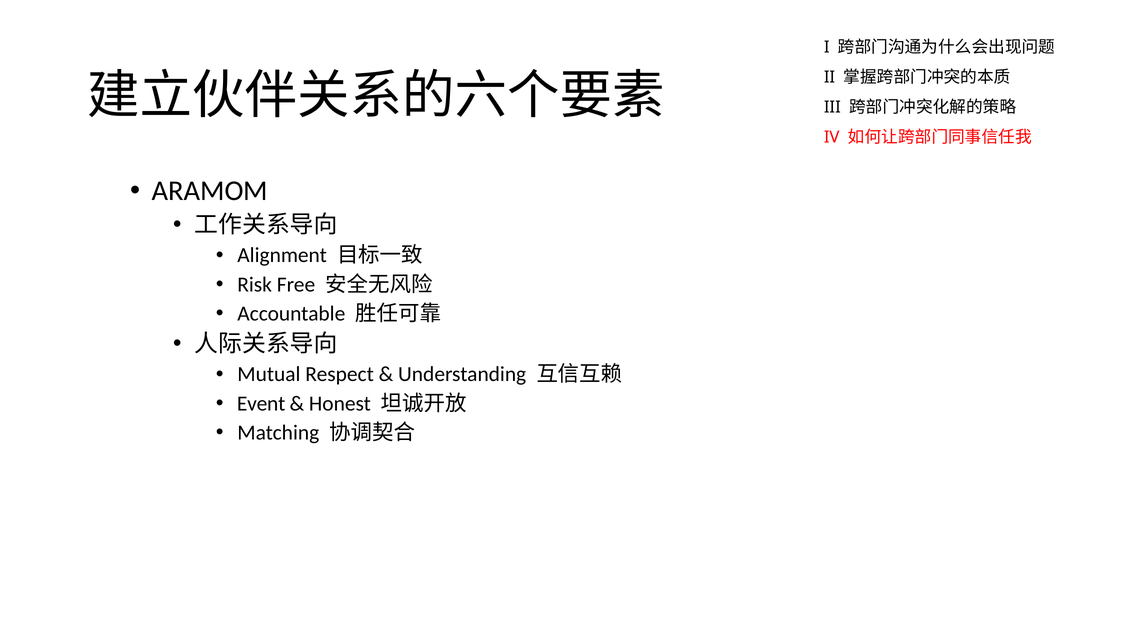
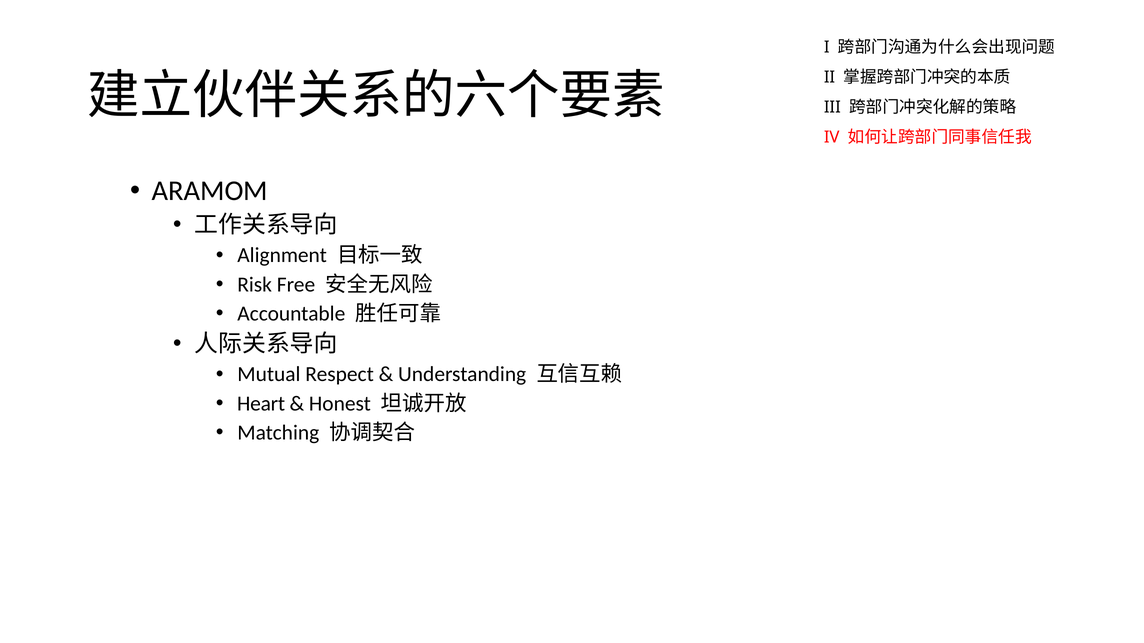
Event: Event -> Heart
